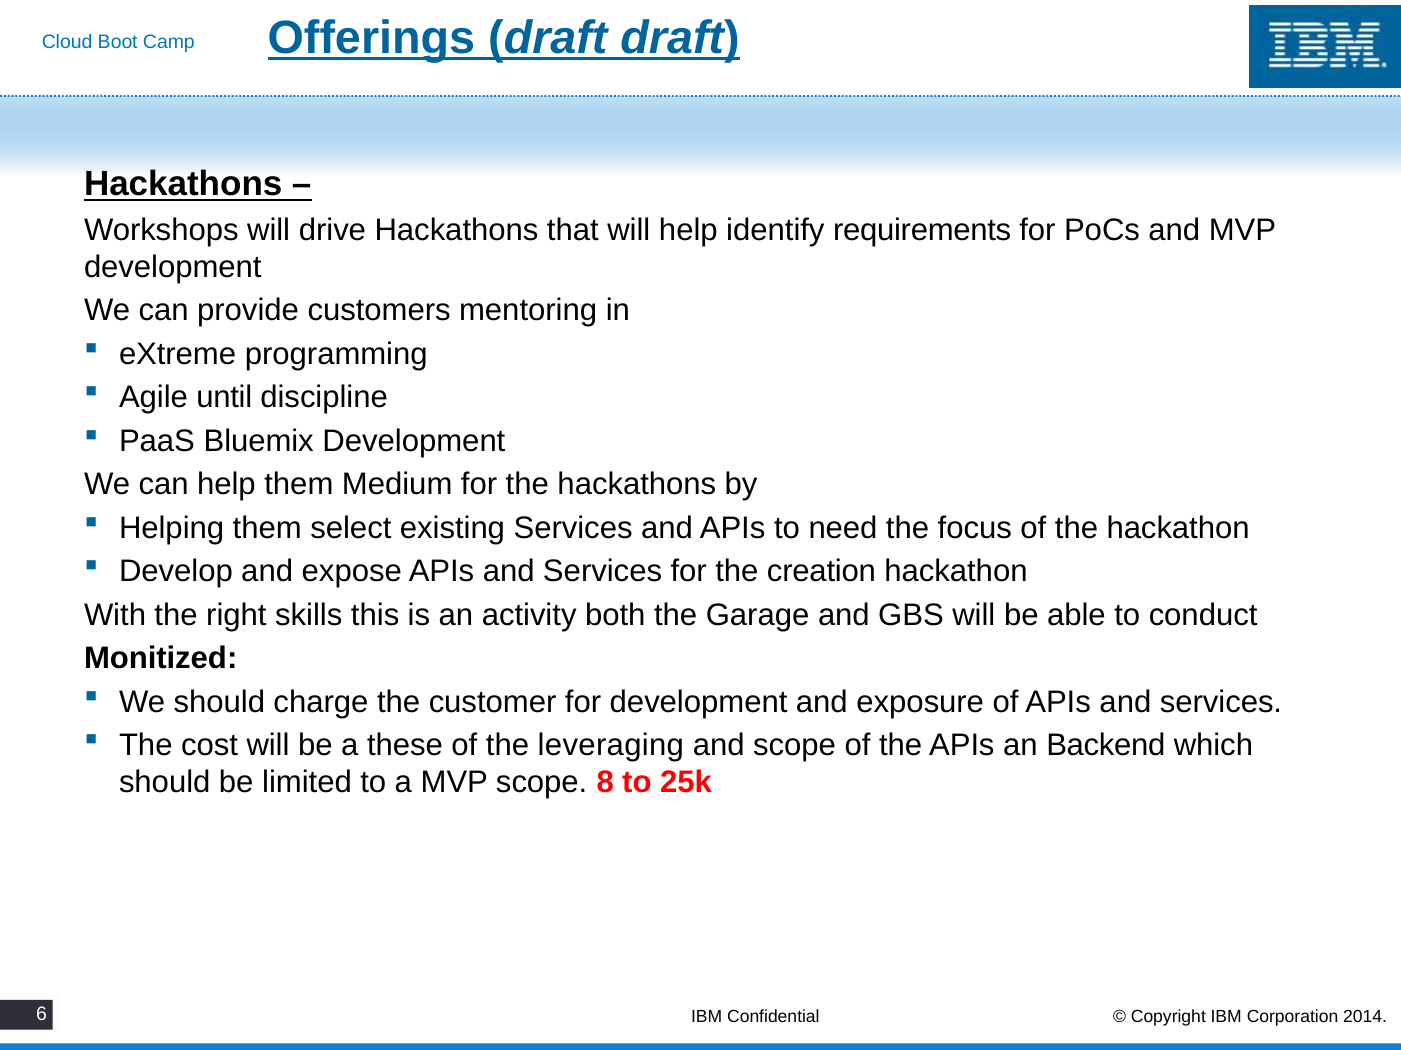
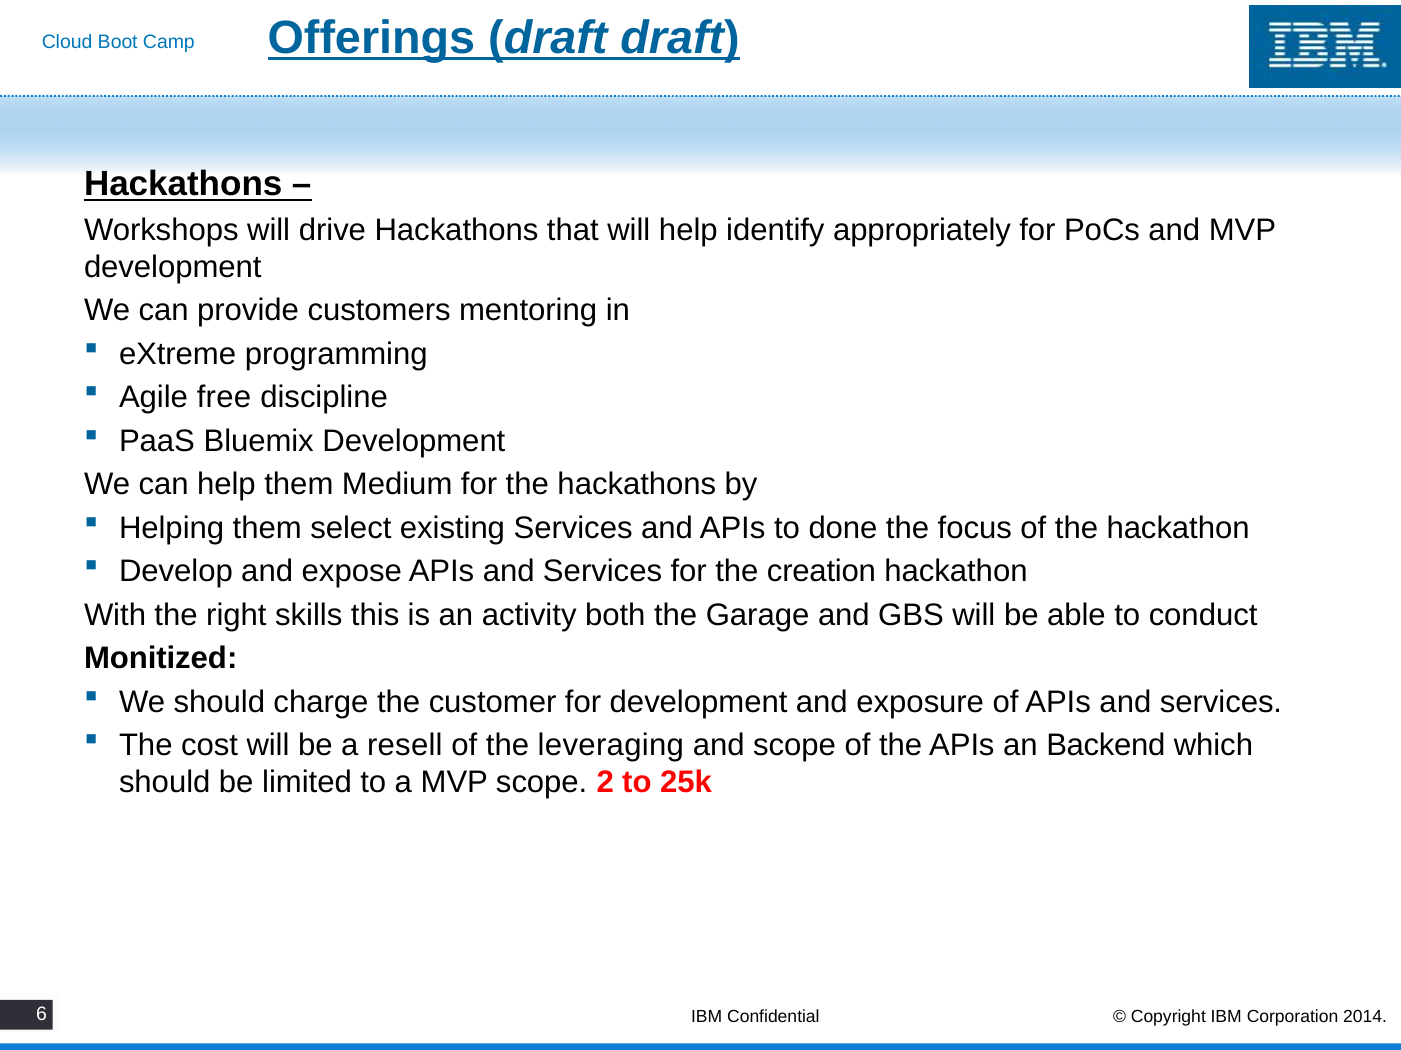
requirements: requirements -> appropriately
until: until -> free
need: need -> done
these: these -> resell
8: 8 -> 2
